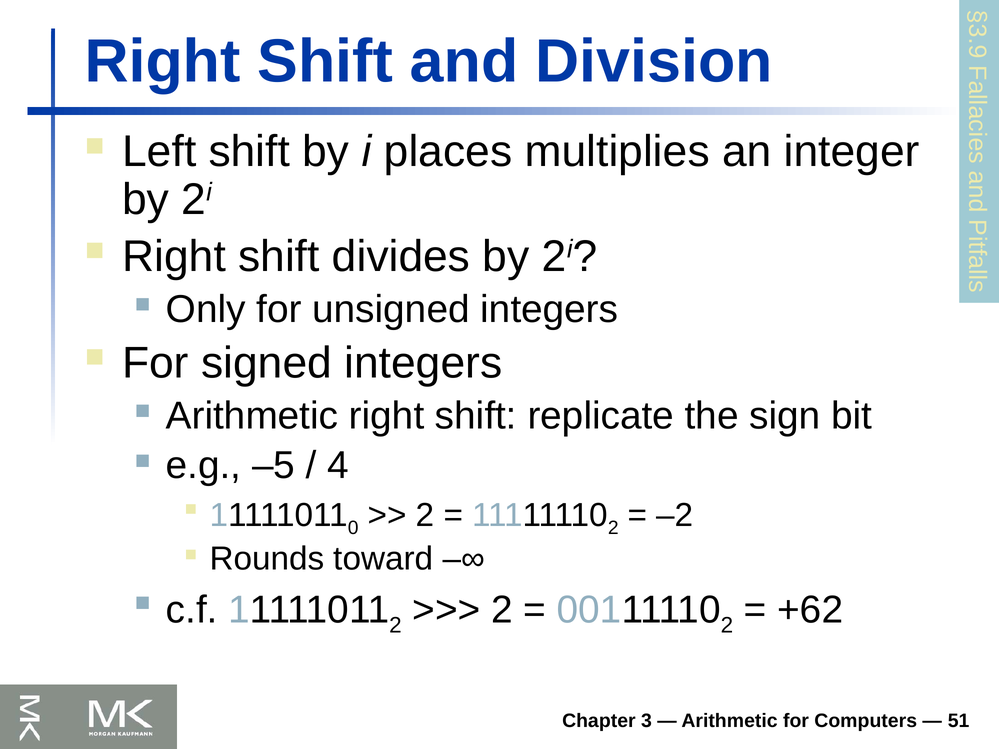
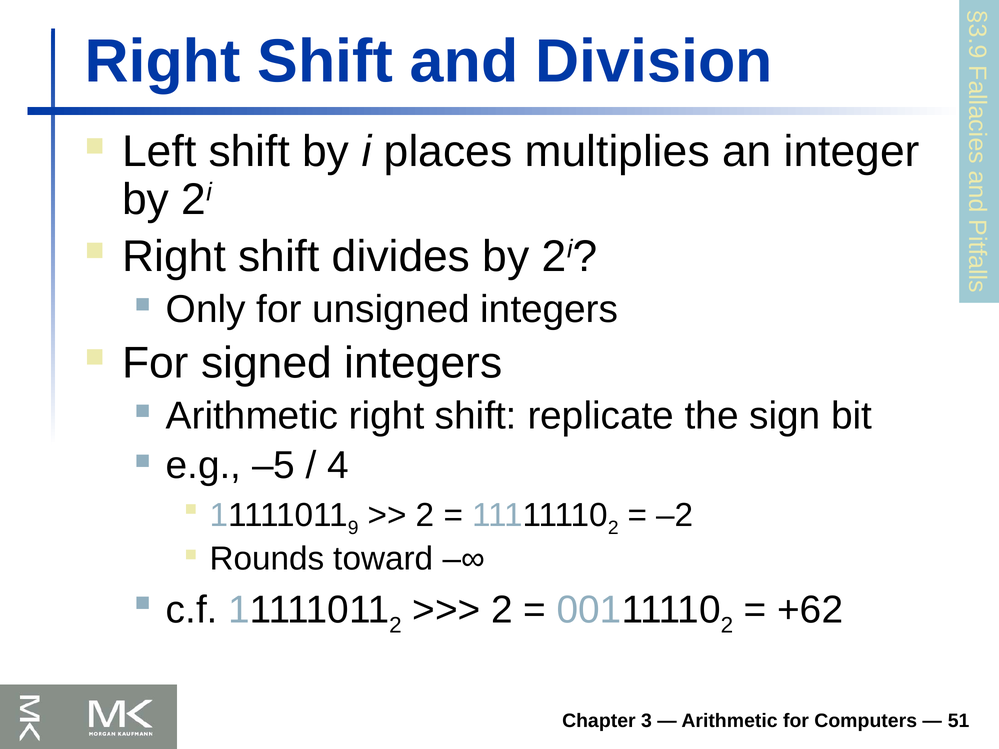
0 at (353, 528): 0 -> 9
